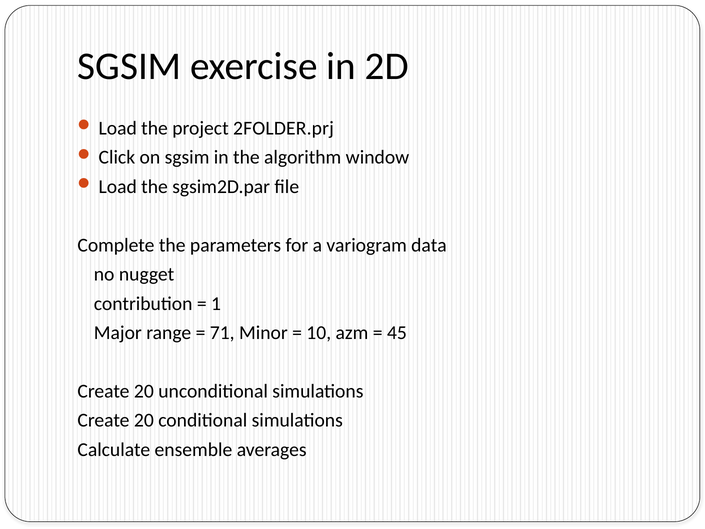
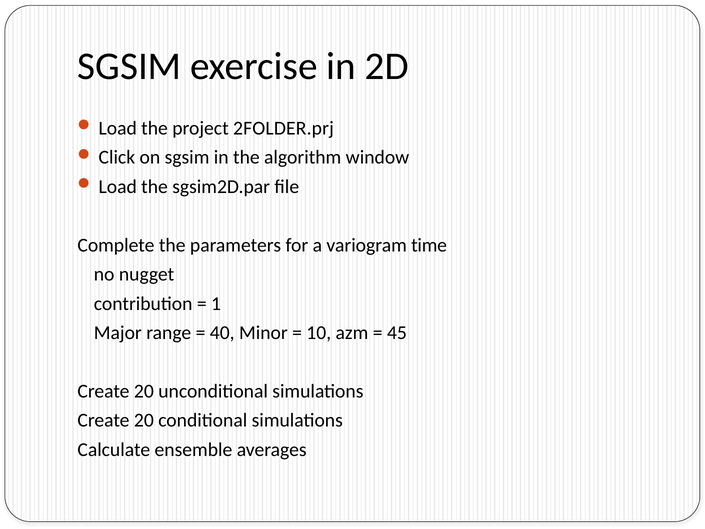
data: data -> time
71: 71 -> 40
